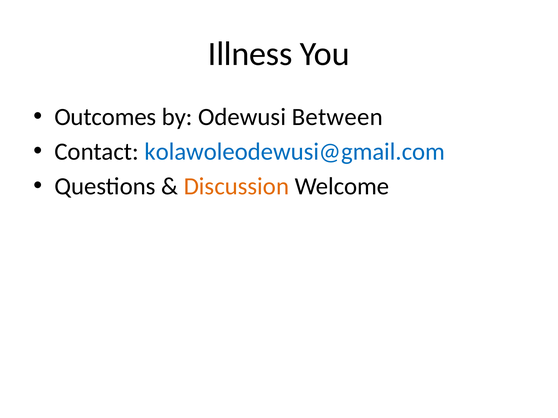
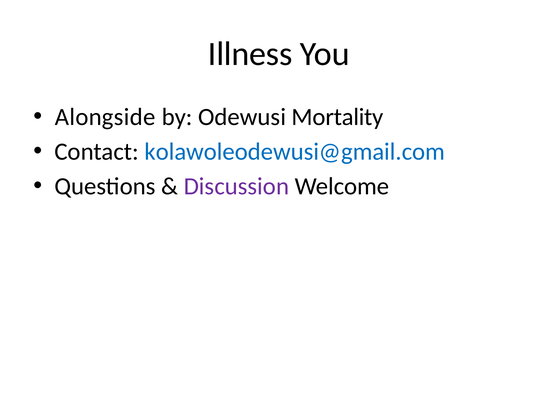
Outcomes: Outcomes -> Alongside
Between: Between -> Mortality
Discussion colour: orange -> purple
